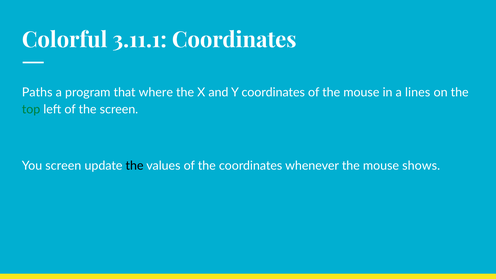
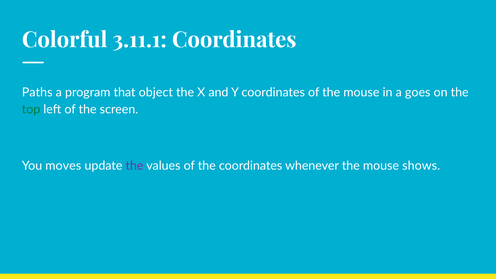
where: where -> object
lines: lines -> goes
You screen: screen -> moves
the at (135, 166) colour: black -> purple
